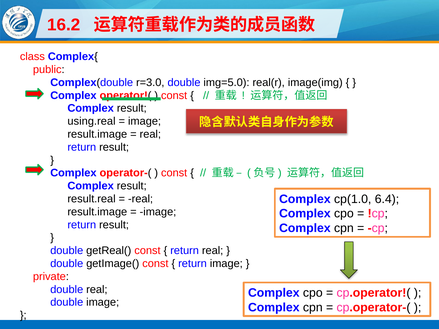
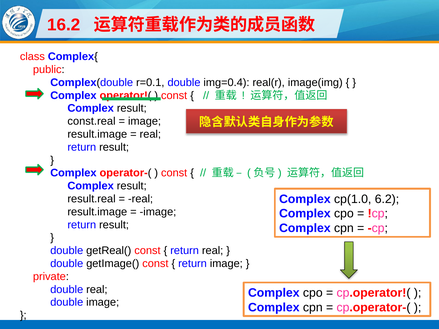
r=3.0: r=3.0 -> r=0.1
img=5.0: img=5.0 -> img=0.4
using.real: using.real -> const.real
6.4: 6.4 -> 6.2
